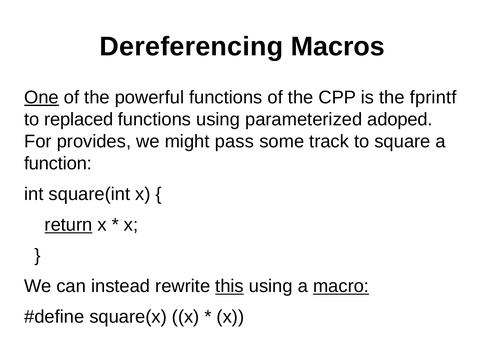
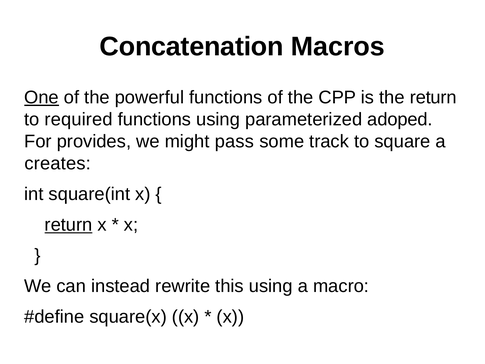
Dereferencing: Dereferencing -> Concatenation
the fprintf: fprintf -> return
replaced: replaced -> required
function: function -> creates
this underline: present -> none
macro underline: present -> none
